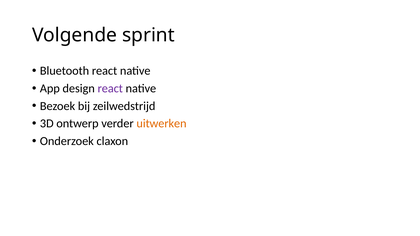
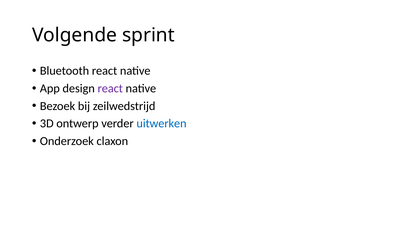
uitwerken colour: orange -> blue
